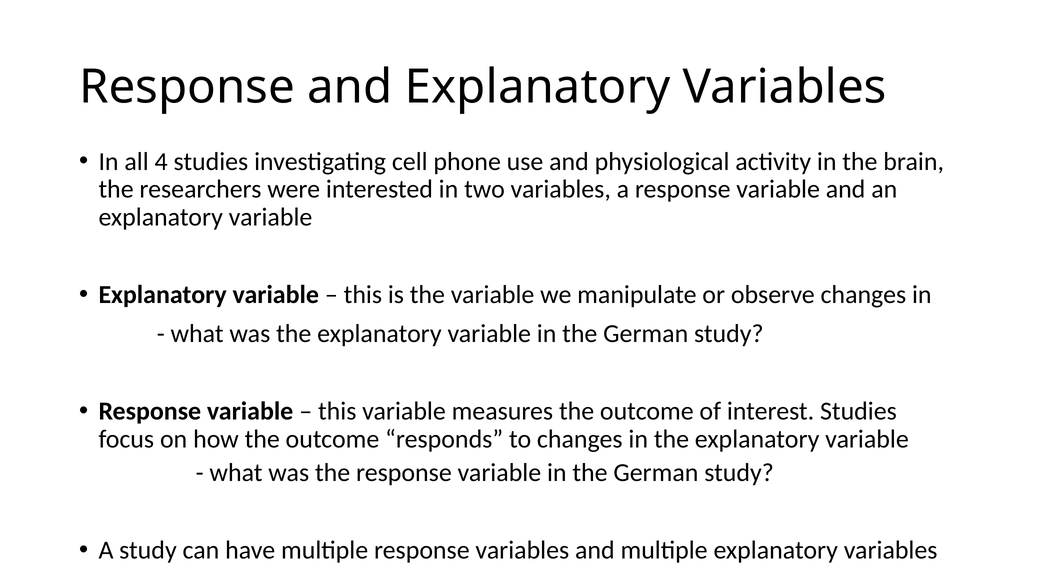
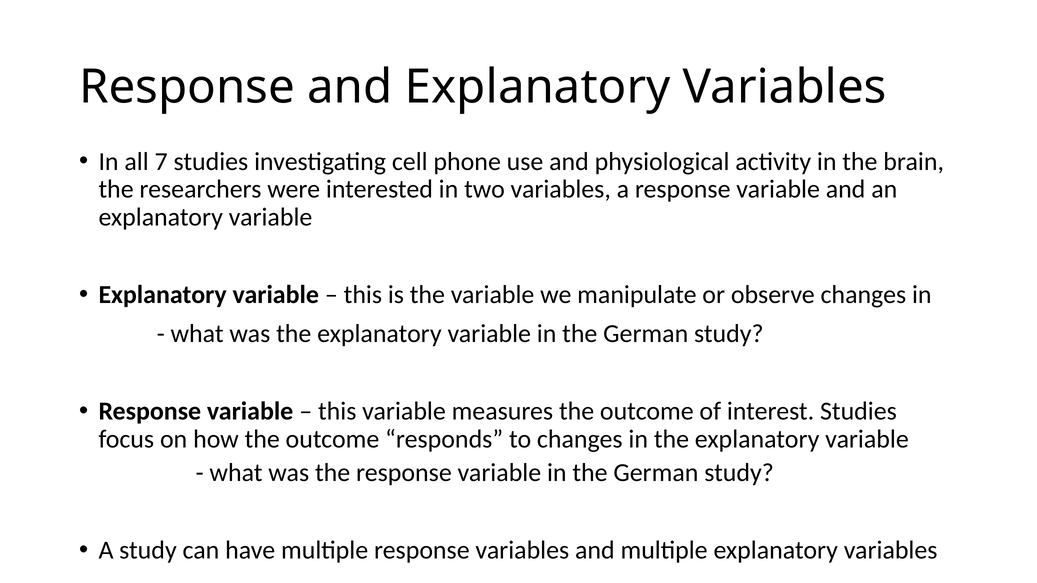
4: 4 -> 7
